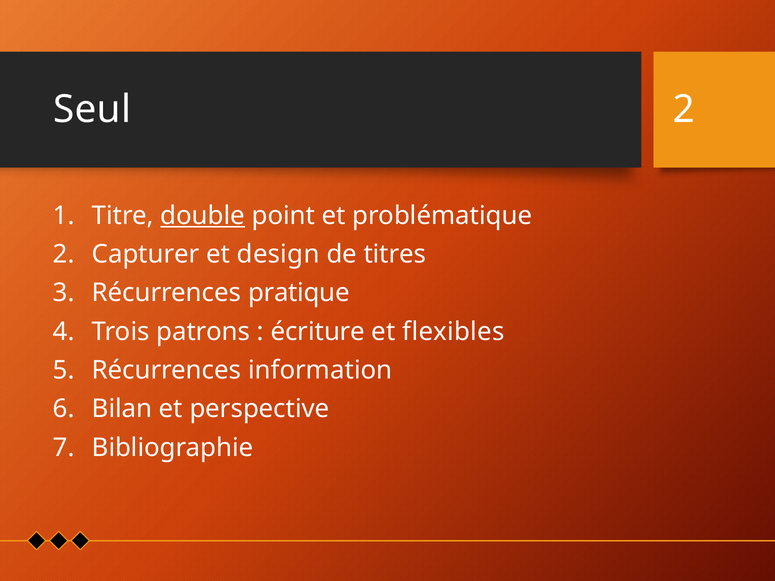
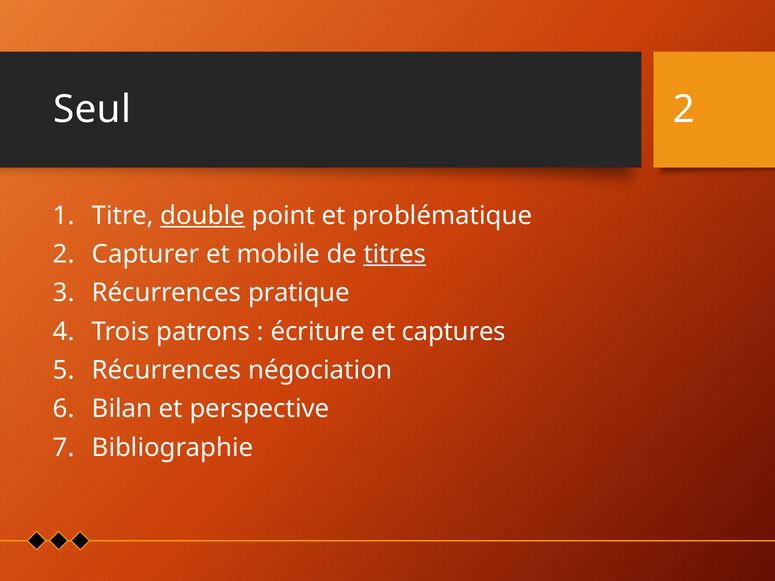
design: design -> mobile
titres underline: none -> present
flexibles: flexibles -> captures
information: information -> négociation
